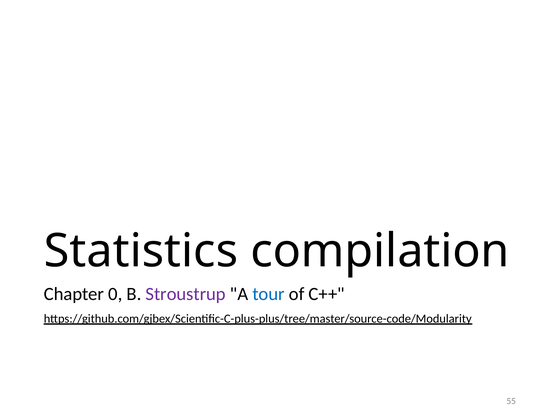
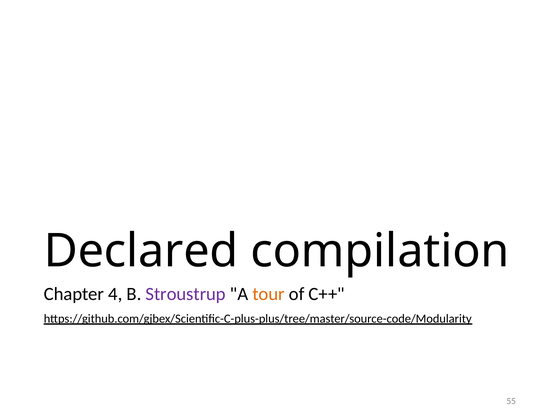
Statistics: Statistics -> Declared
0: 0 -> 4
tour colour: blue -> orange
